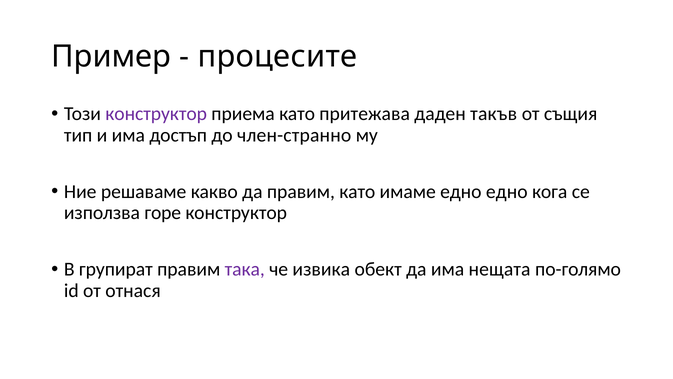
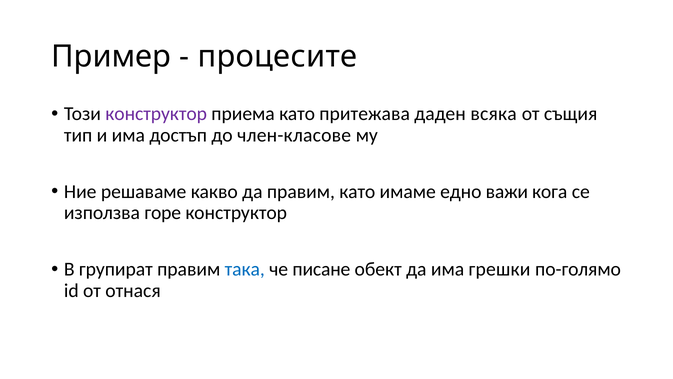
такъв: такъв -> всяка
член-странно: член-странно -> член-класове
едно едно: едно -> важи
така colour: purple -> blue
извика: извика -> писане
нещата: нещата -> грешки
